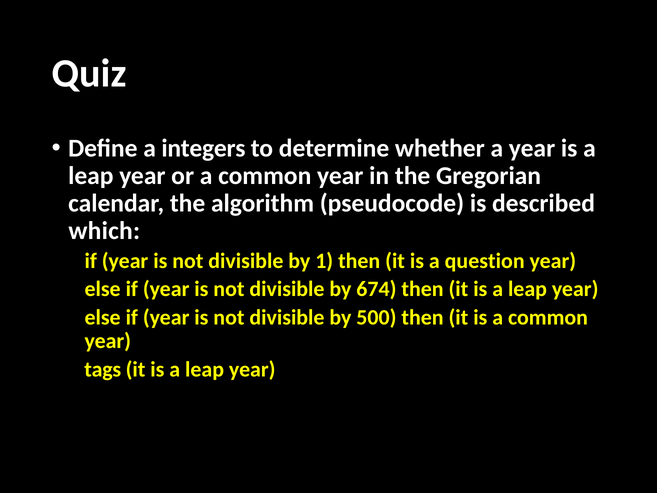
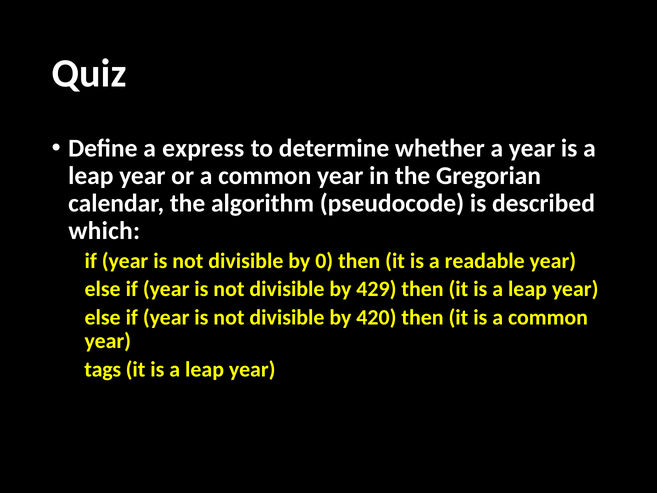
integers: integers -> express
1: 1 -> 0
question: question -> readable
674: 674 -> 429
500: 500 -> 420
